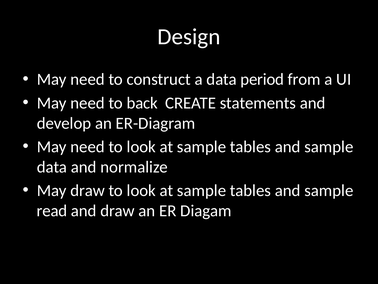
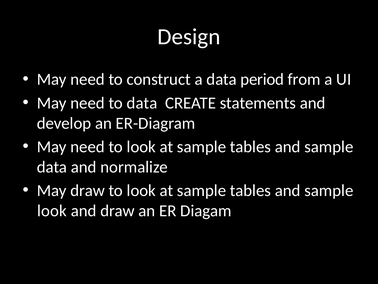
to back: back -> data
read at (52, 210): read -> look
